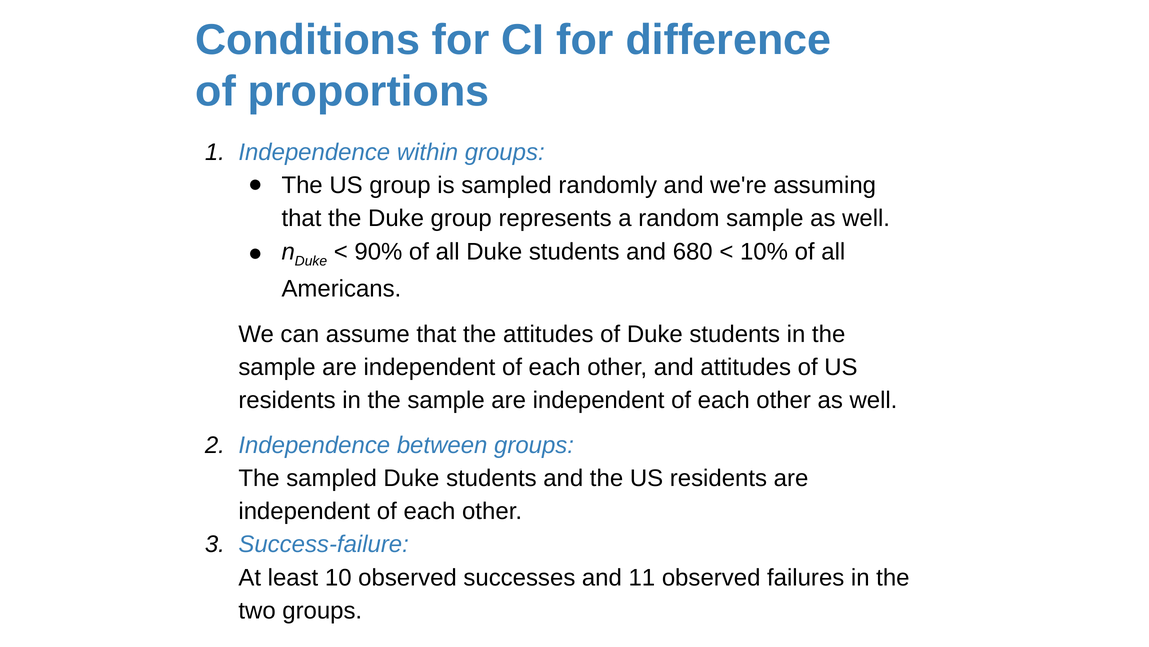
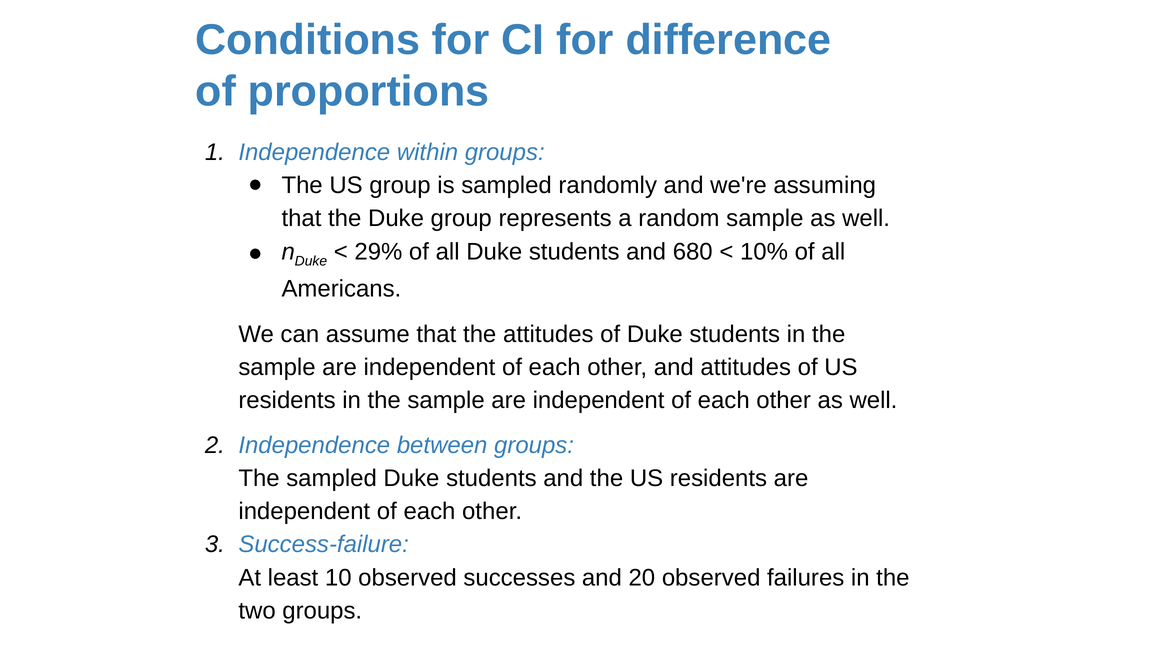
90%: 90% -> 29%
11: 11 -> 20
